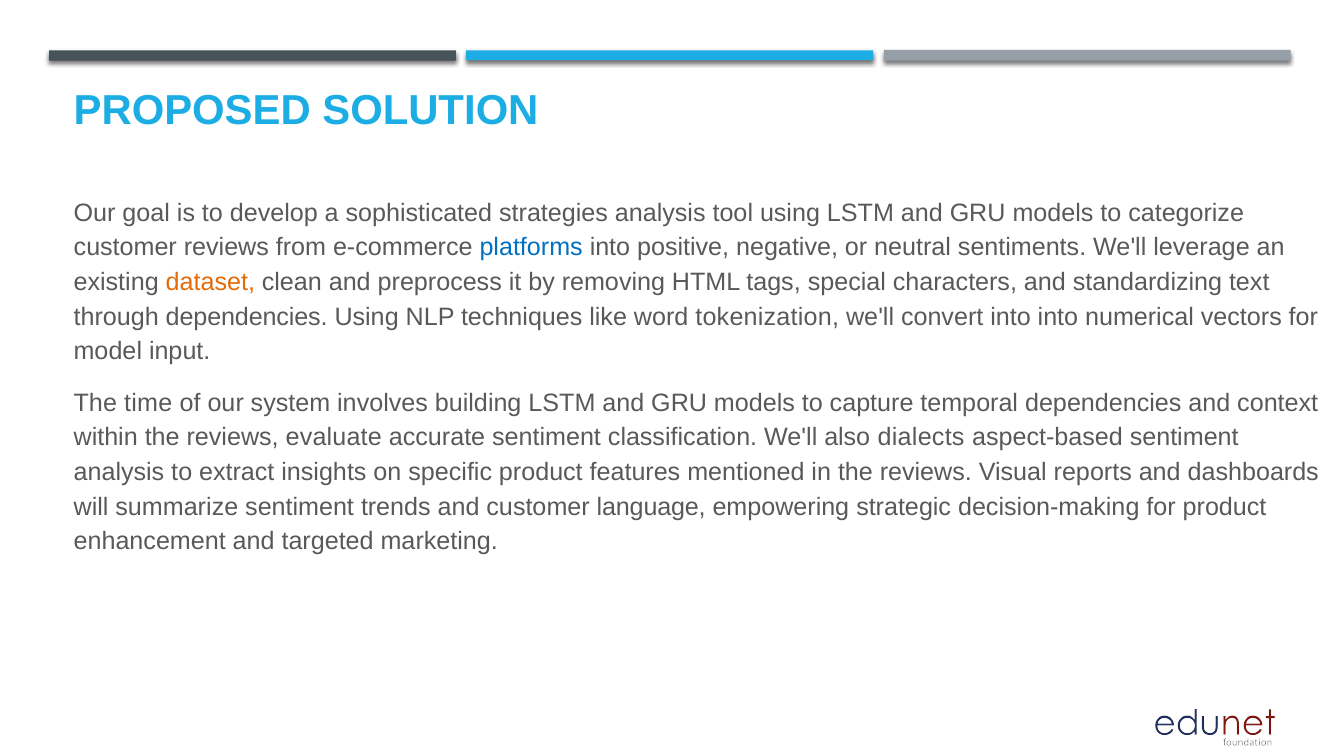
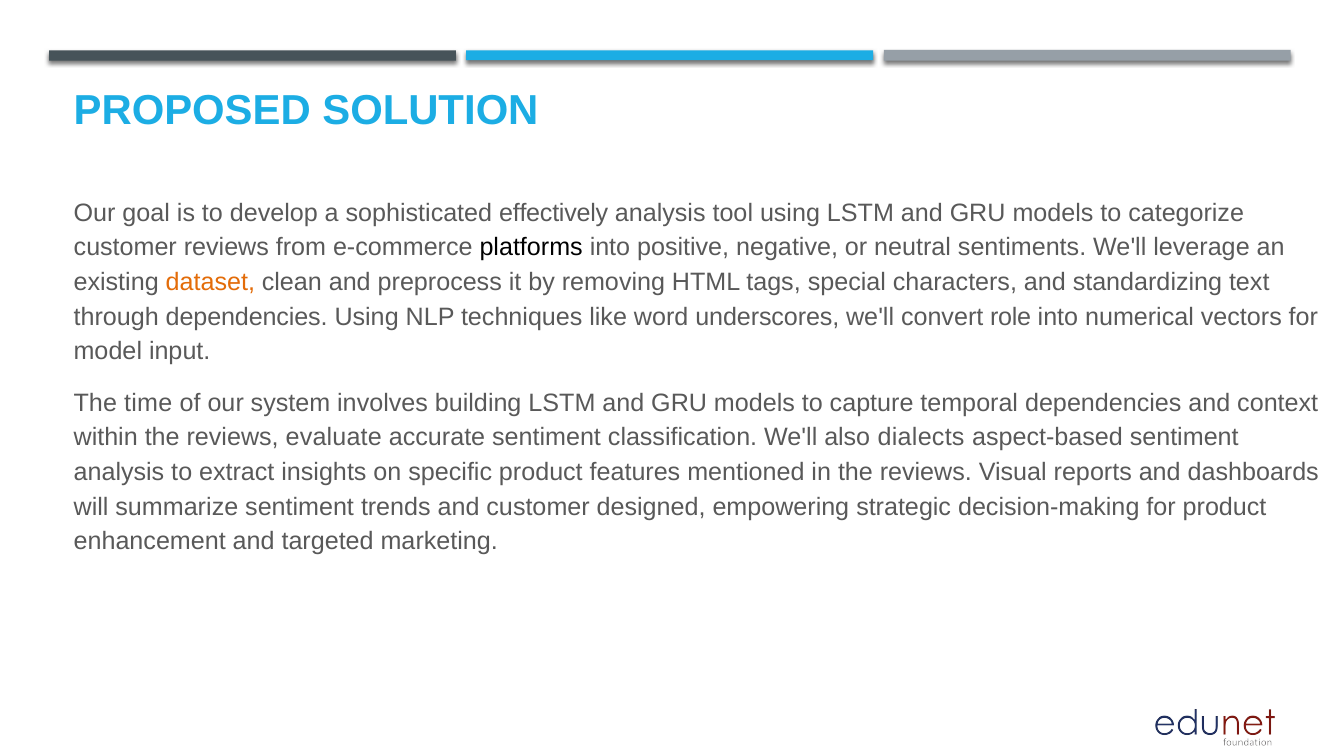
strategies: strategies -> effectively
platforms colour: blue -> black
tokenization: tokenization -> underscores
convert into: into -> role
language: language -> designed
